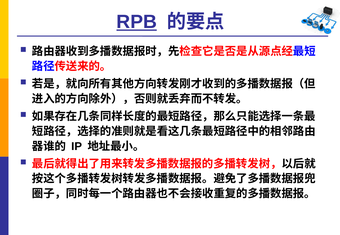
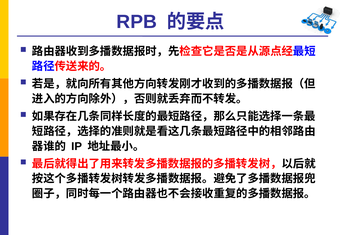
RPB underline: present -> none
